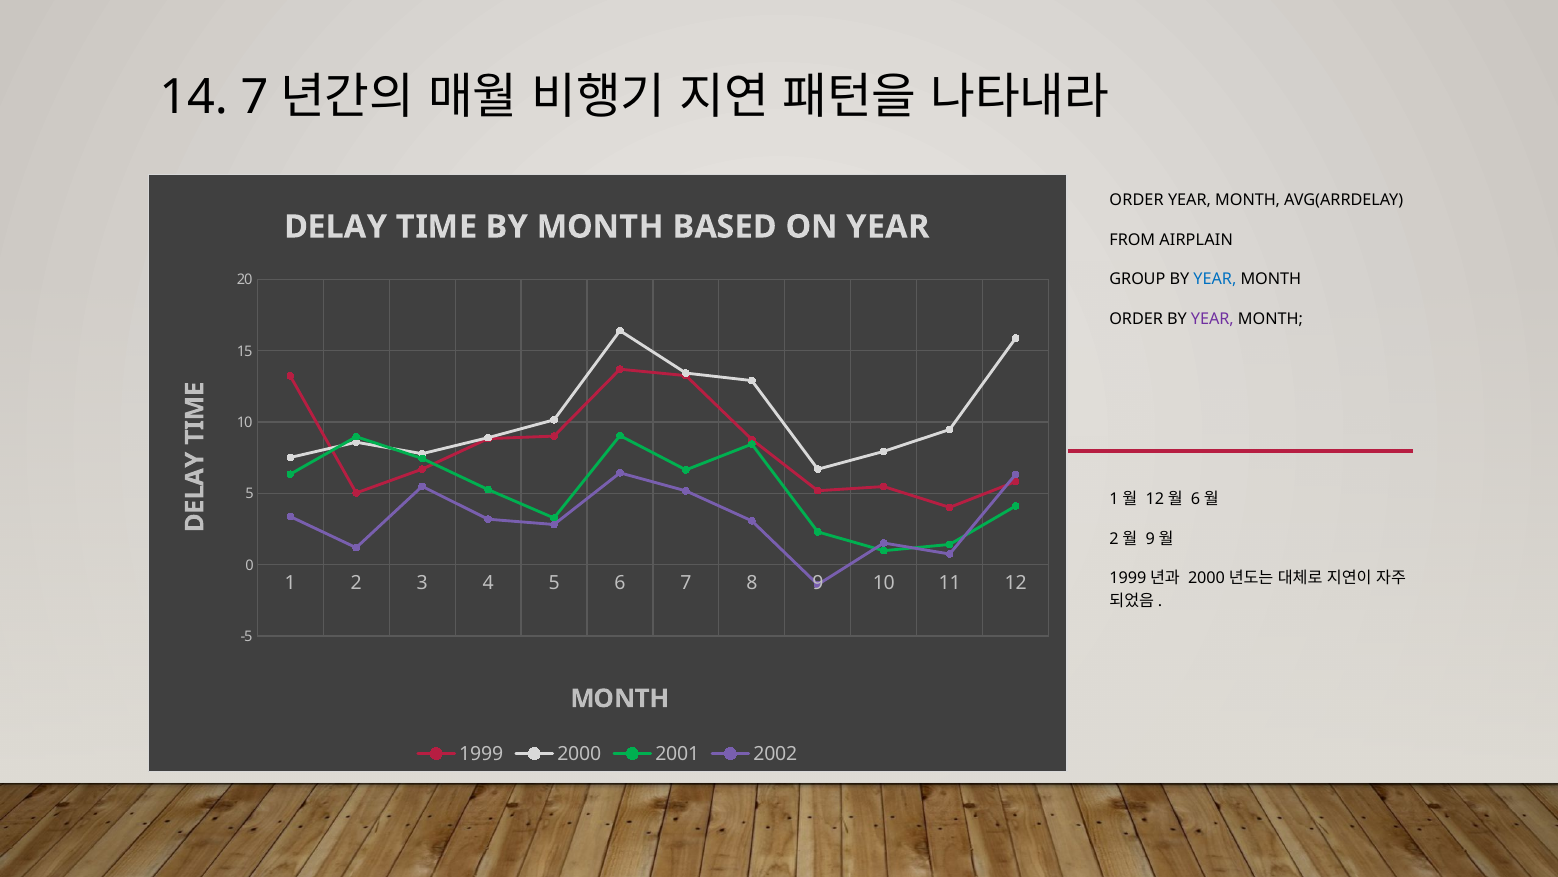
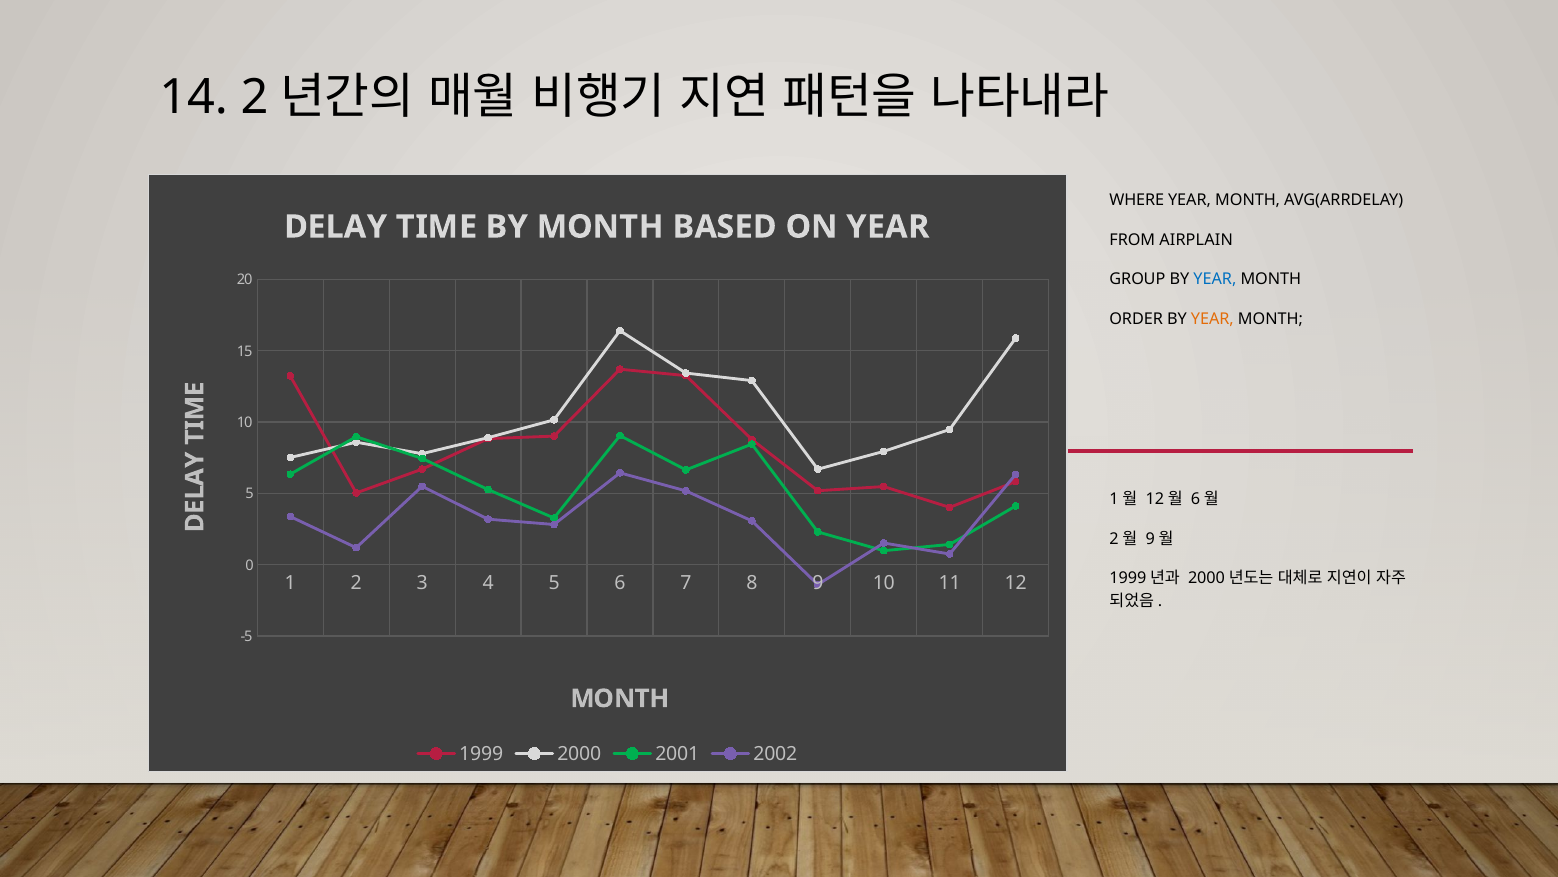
14 7: 7 -> 2
ORDER at (1137, 200): ORDER -> WHERE
YEAR at (1212, 318) colour: purple -> orange
